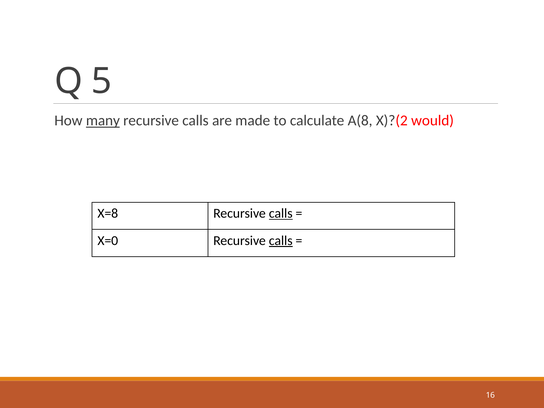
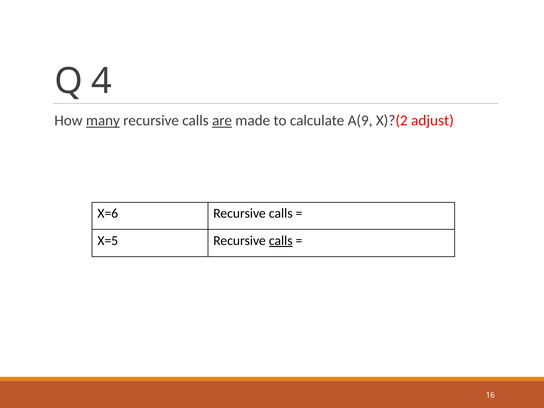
5: 5 -> 4
are underline: none -> present
A(8: A(8 -> A(9
would: would -> adjust
X=8: X=8 -> X=6
calls at (281, 213) underline: present -> none
X=0: X=0 -> X=5
